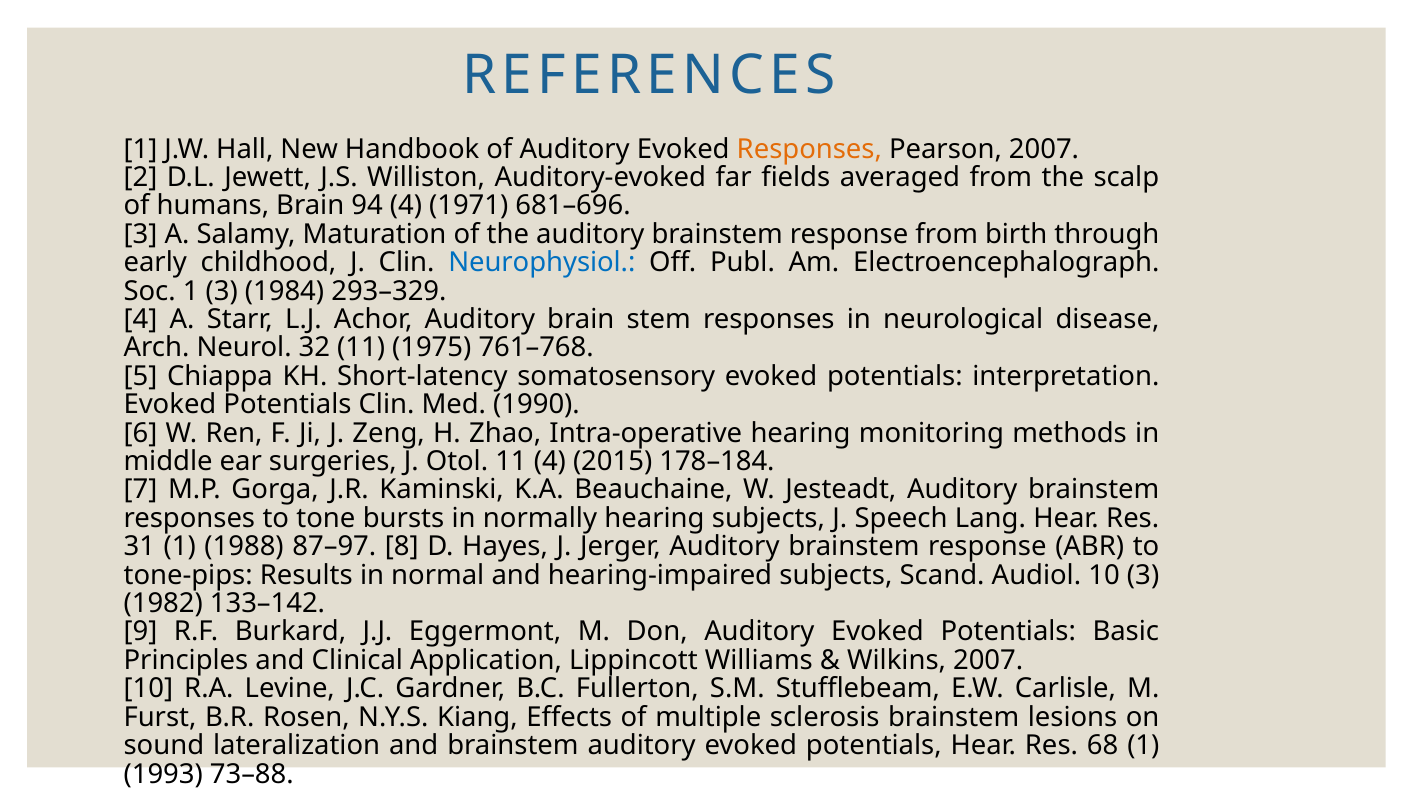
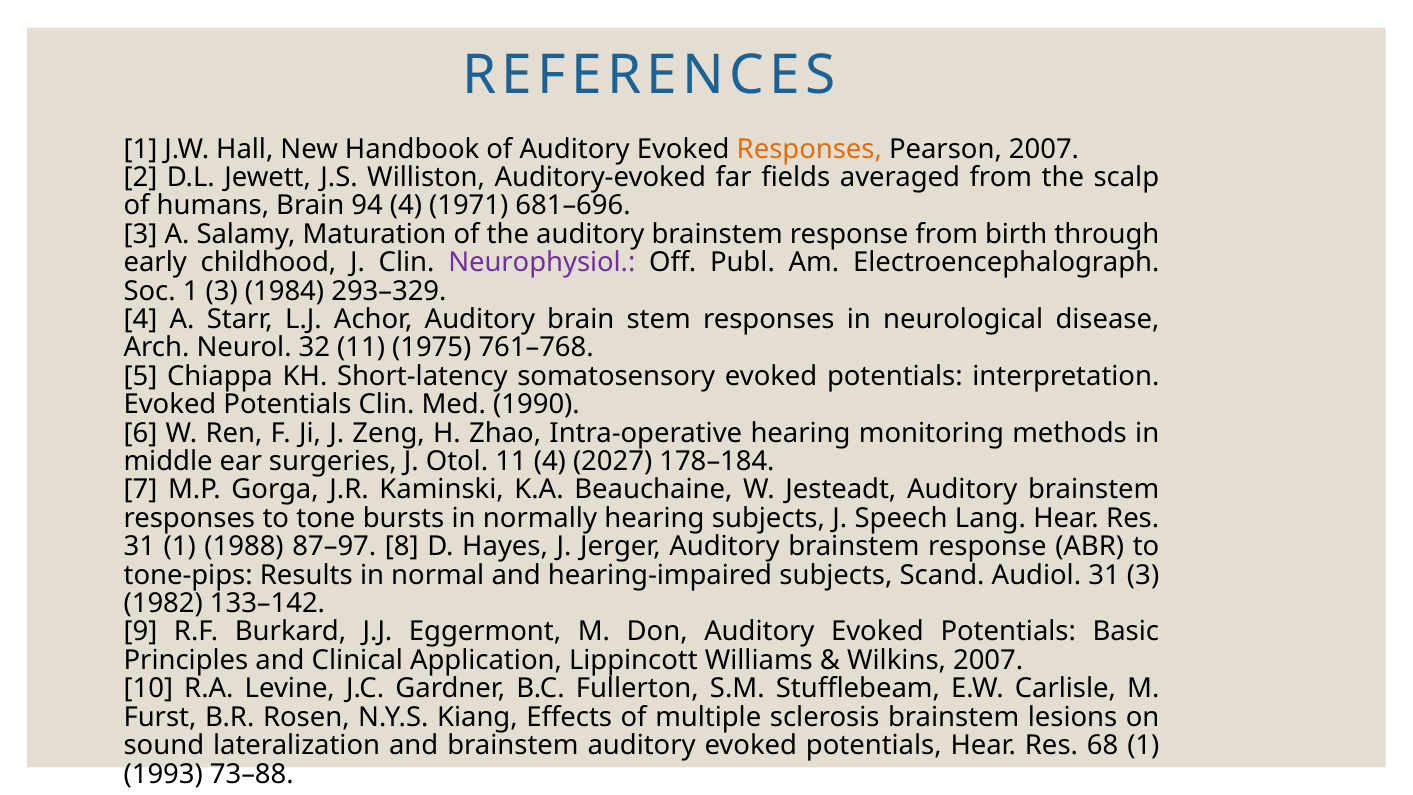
Neurophysiol colour: blue -> purple
2015: 2015 -> 2027
Audiol 10: 10 -> 31
